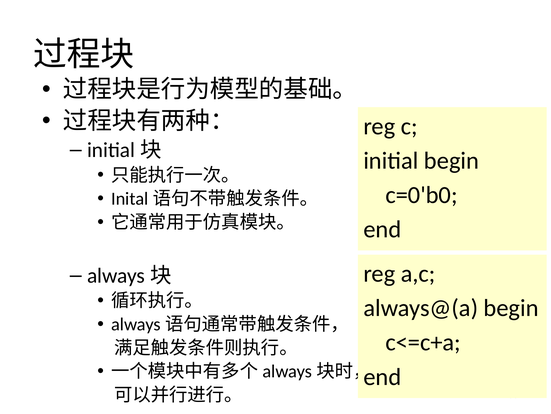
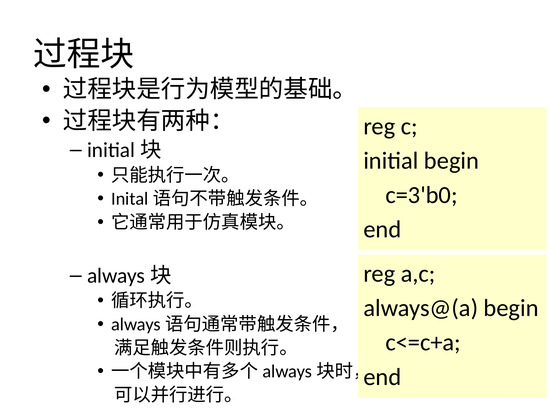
c=0'b0: c=0'b0 -> c=3'b0
